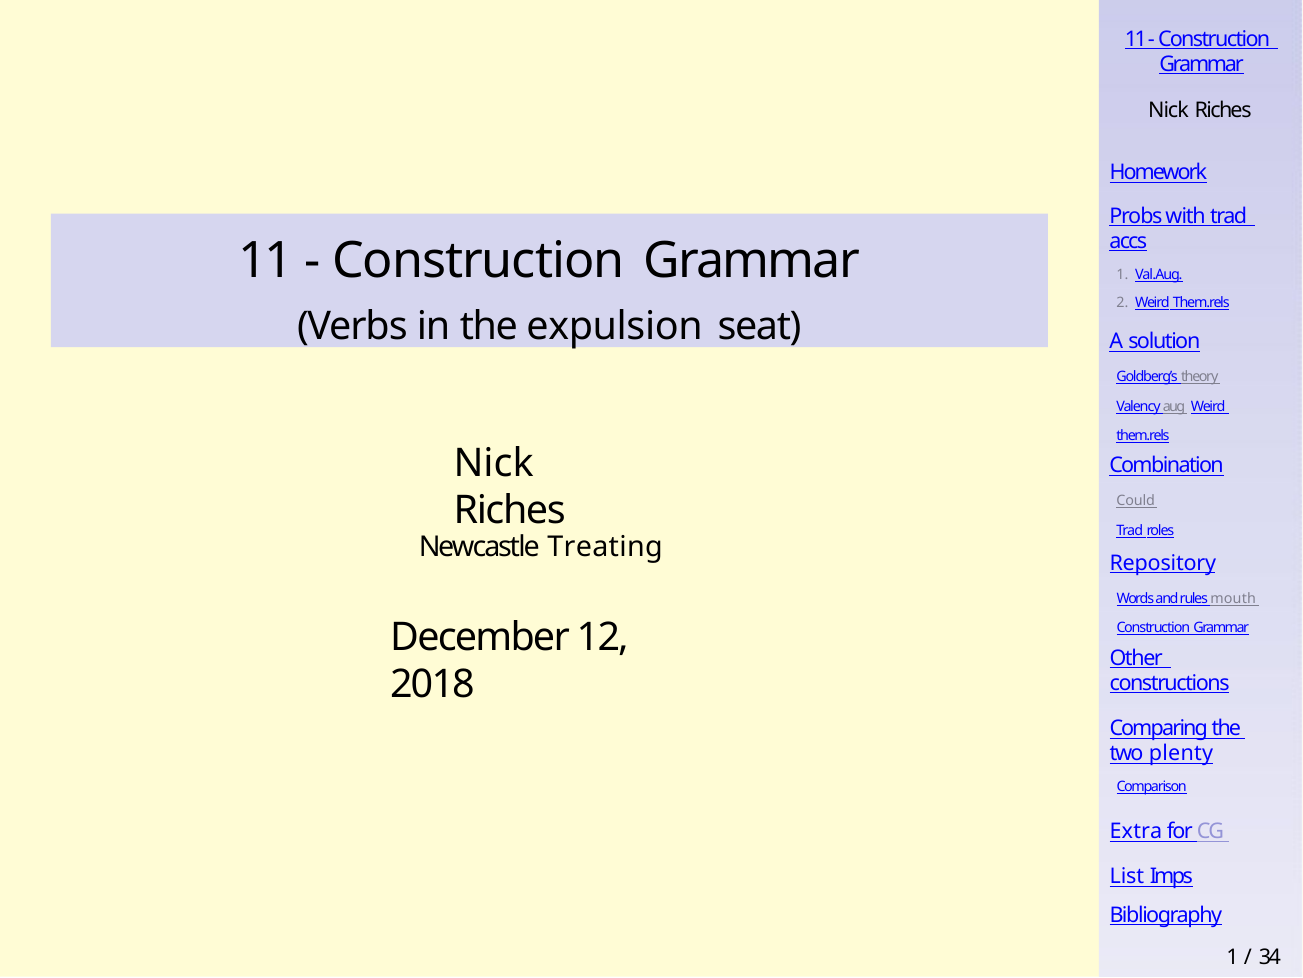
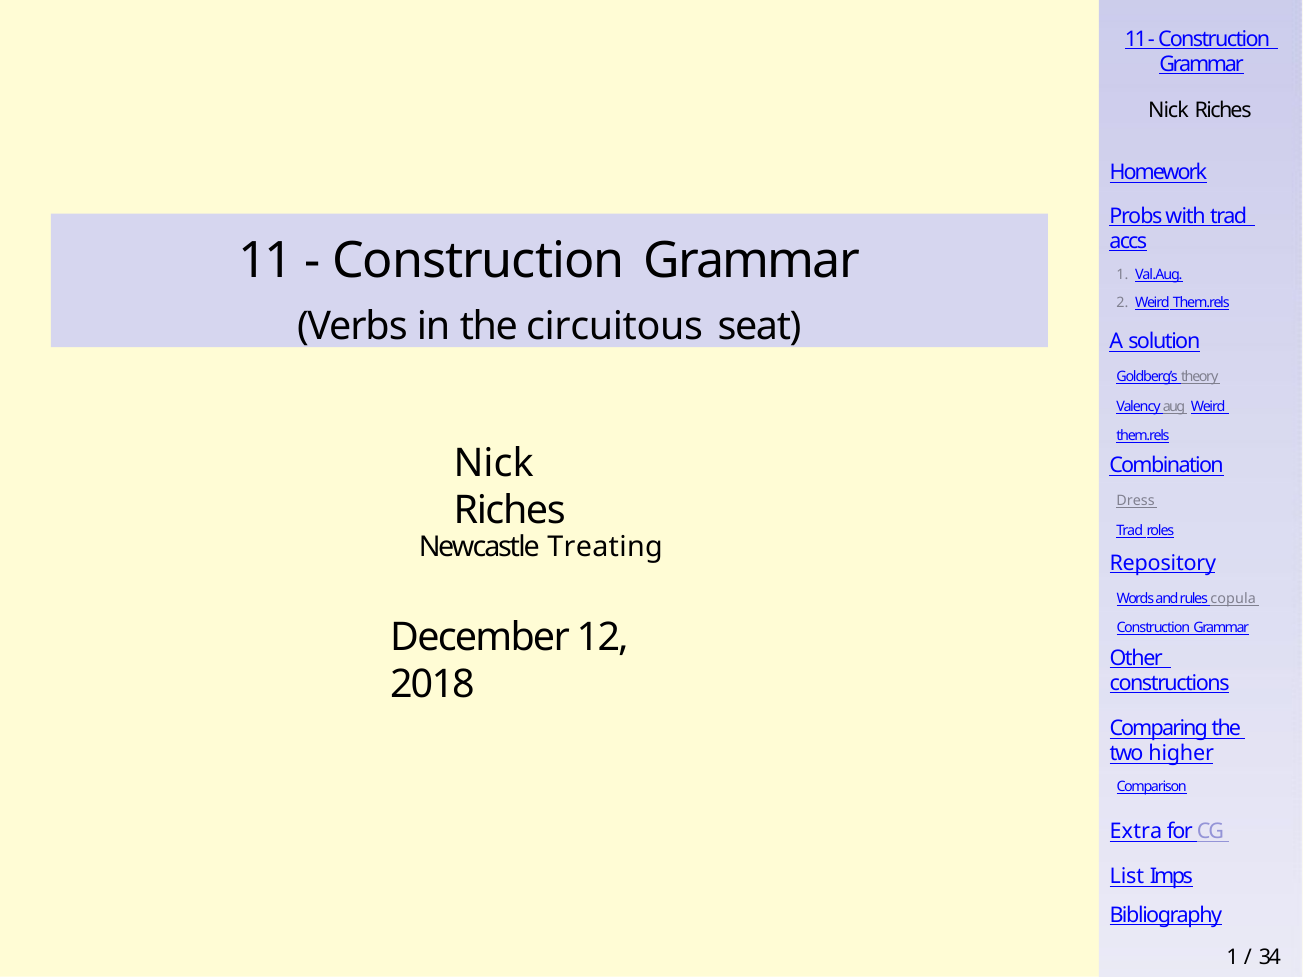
expulsion: expulsion -> circuitous
Could: Could -> Dress
mouth: mouth -> copula
plenty: plenty -> higher
